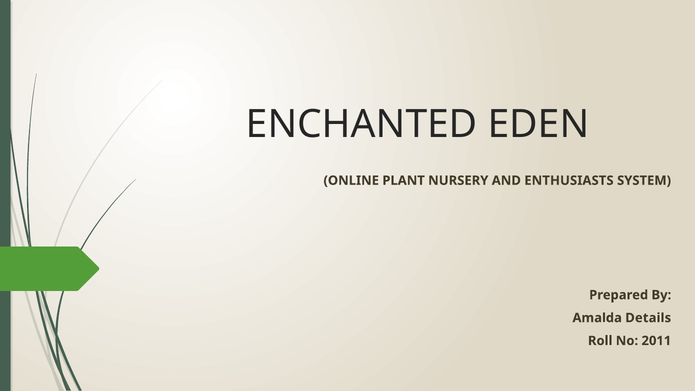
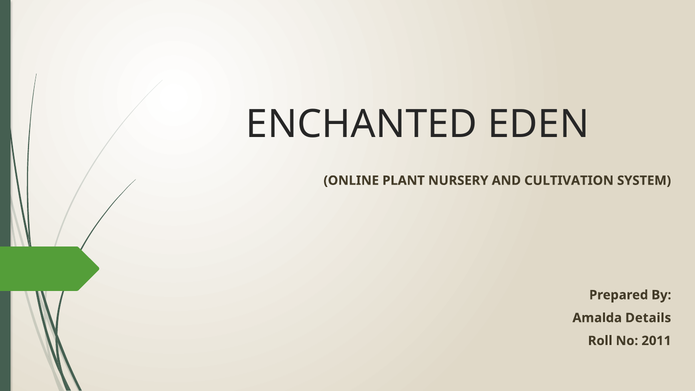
ENTHUSIASTS: ENTHUSIASTS -> CULTIVATION
